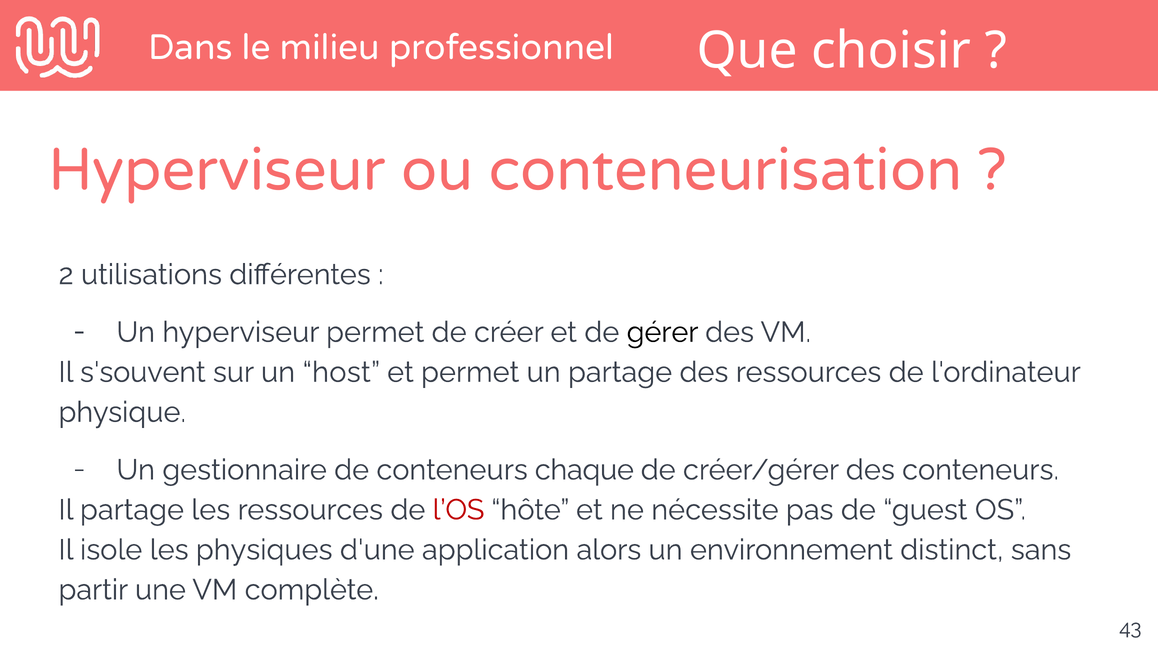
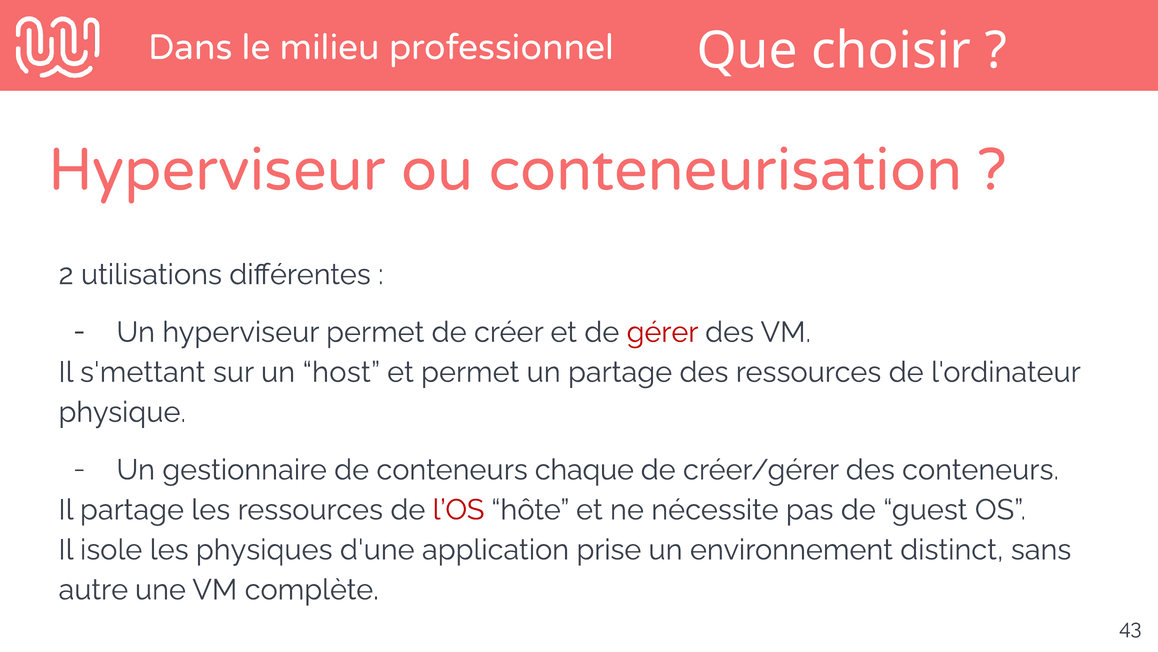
gérer colour: black -> red
s'souvent: s'souvent -> s'mettant
alors: alors -> prise
partir: partir -> autre
